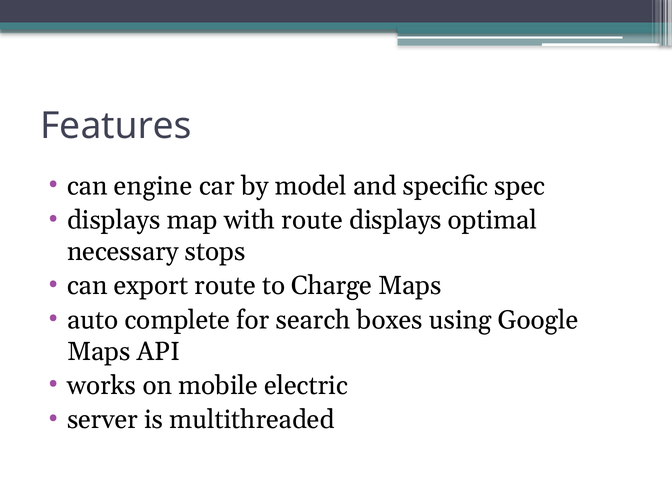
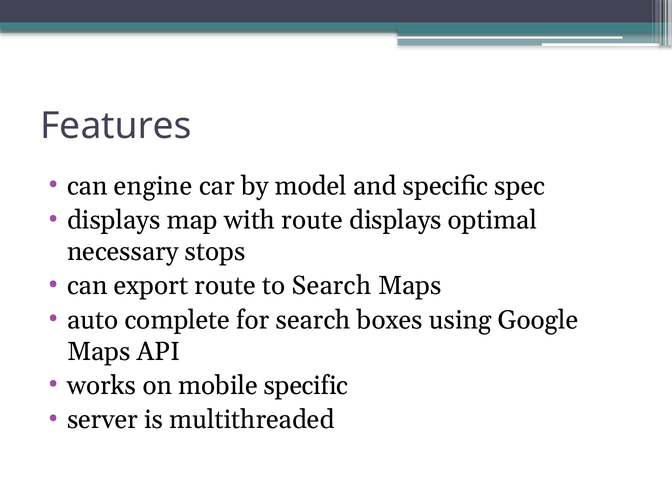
to Charge: Charge -> Search
mobile electric: electric -> specific
